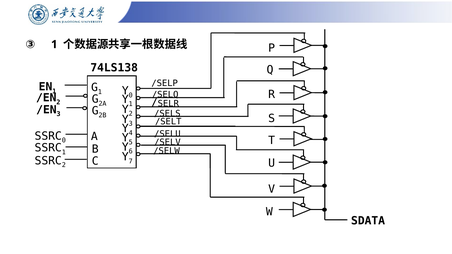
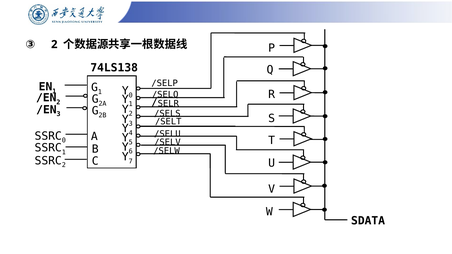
1 at (54, 44): 1 -> 2
